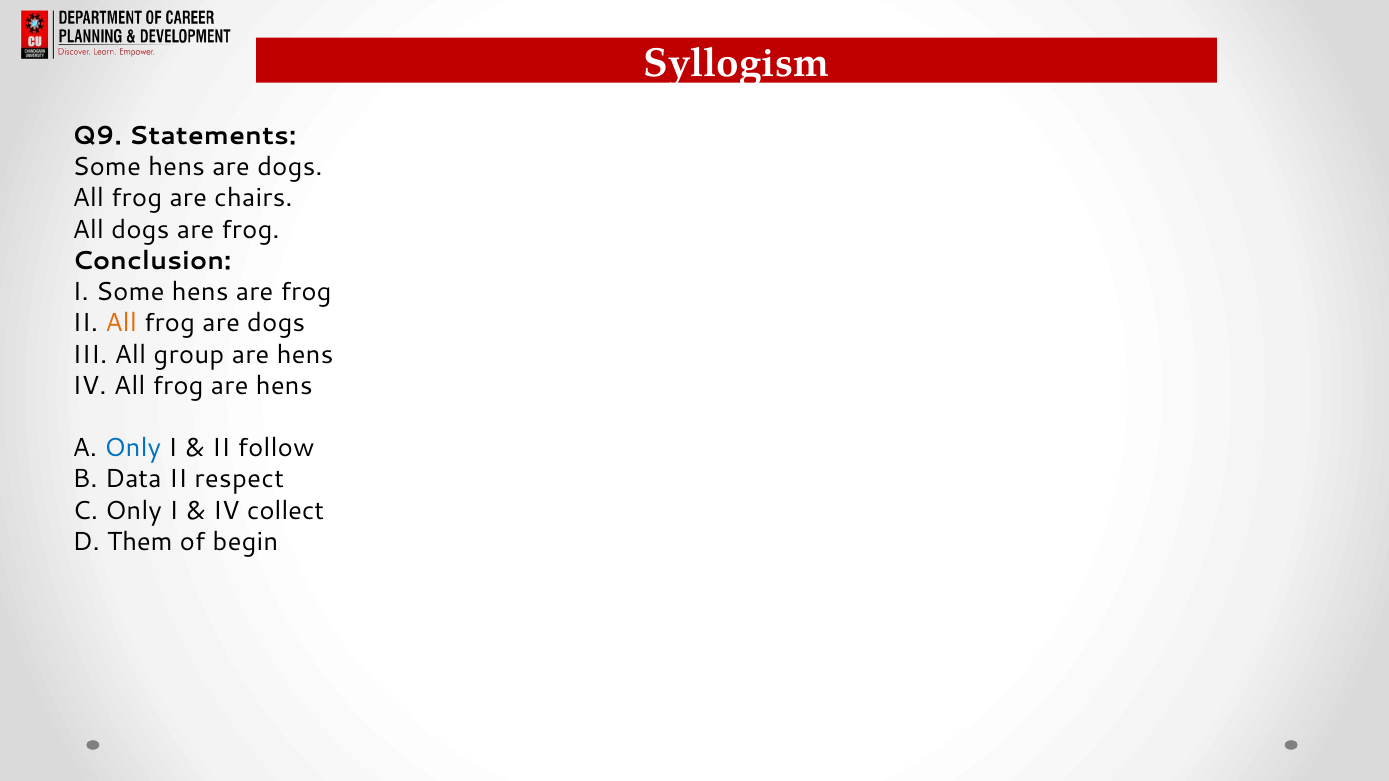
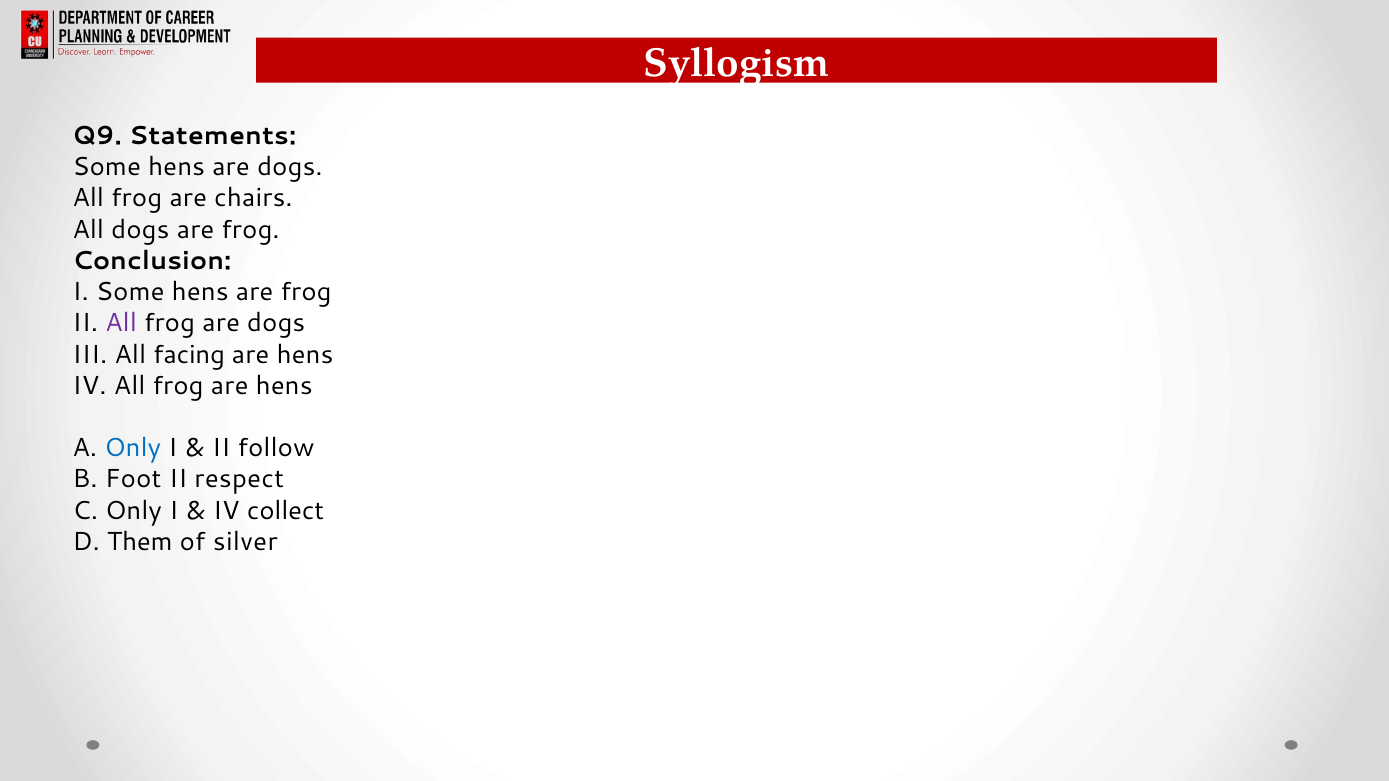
All at (121, 323) colour: orange -> purple
group: group -> facing
Data: Data -> Foot
begin: begin -> silver
